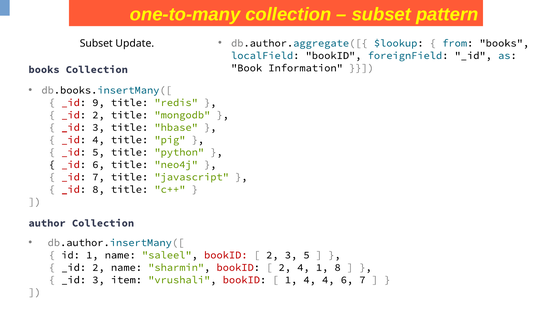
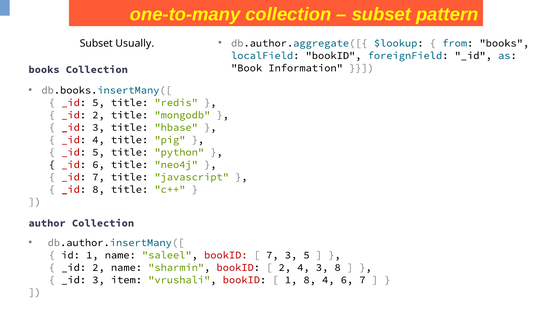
Update: Update -> Usually
9 at (99, 103): 9 -> 5
2 at (272, 255): 2 -> 7
4 1: 1 -> 3
1 4: 4 -> 8
